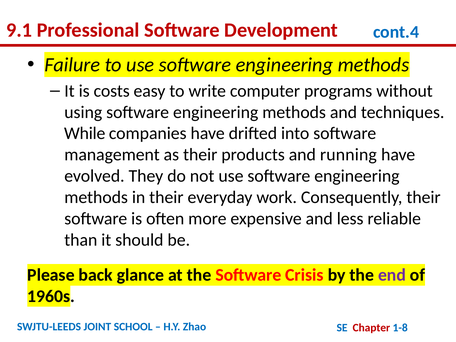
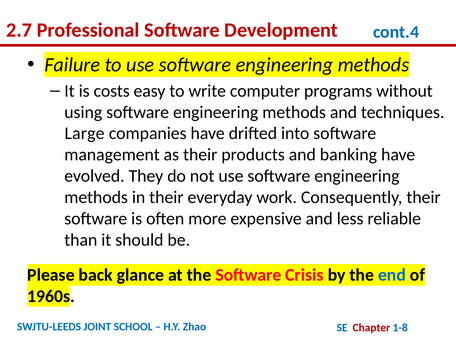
9.1: 9.1 -> 2.7
While: While -> Large
running: running -> banking
end colour: purple -> blue
